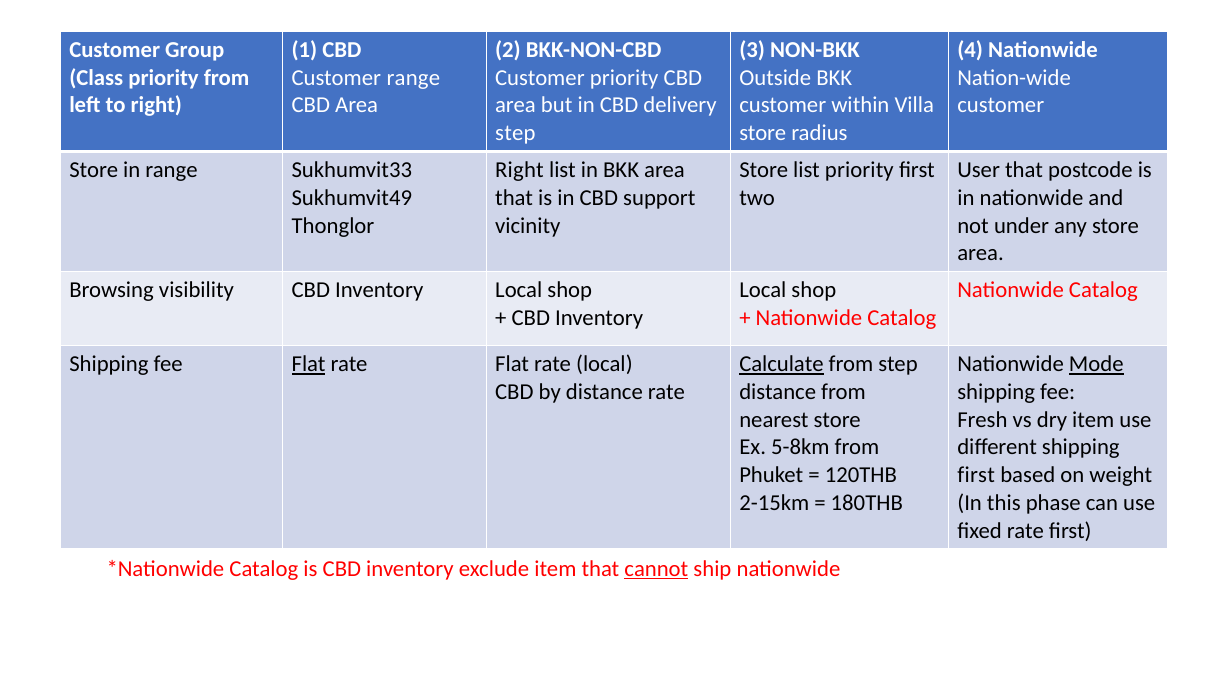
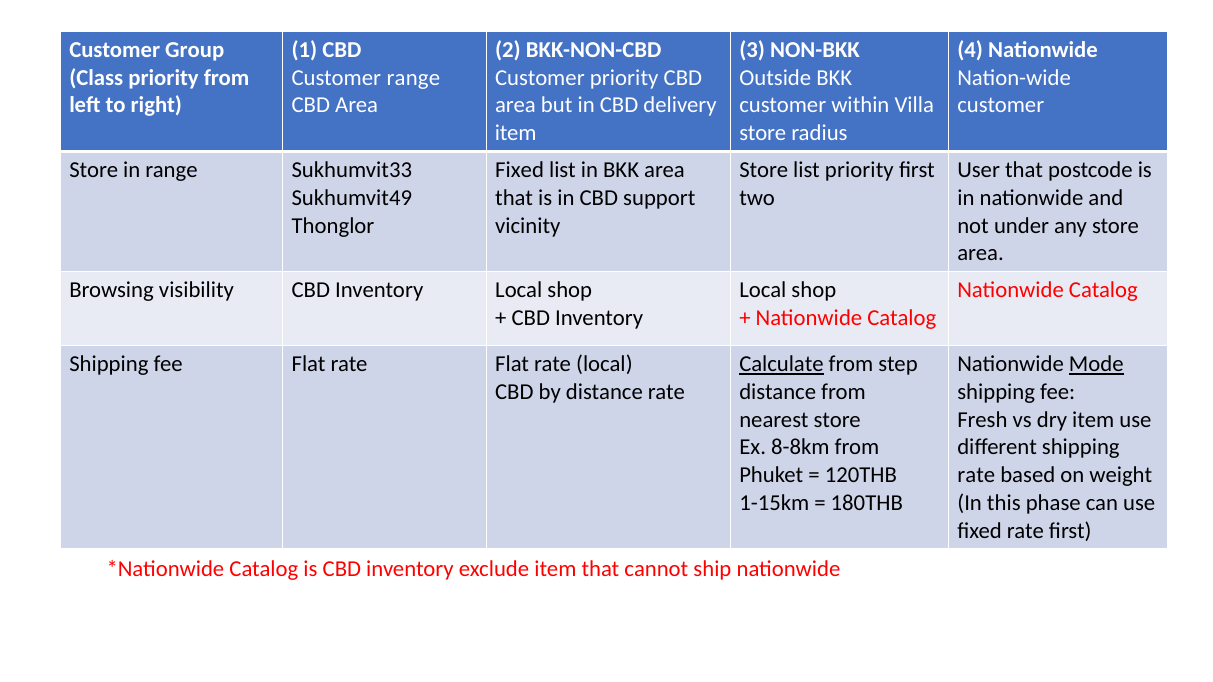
step at (515, 133): step -> item
Right at (519, 170): Right -> Fixed
Flat at (309, 364) underline: present -> none
5-8km: 5-8km -> 8-8km
first at (976, 475): first -> rate
2-15km: 2-15km -> 1-15km
cannot underline: present -> none
